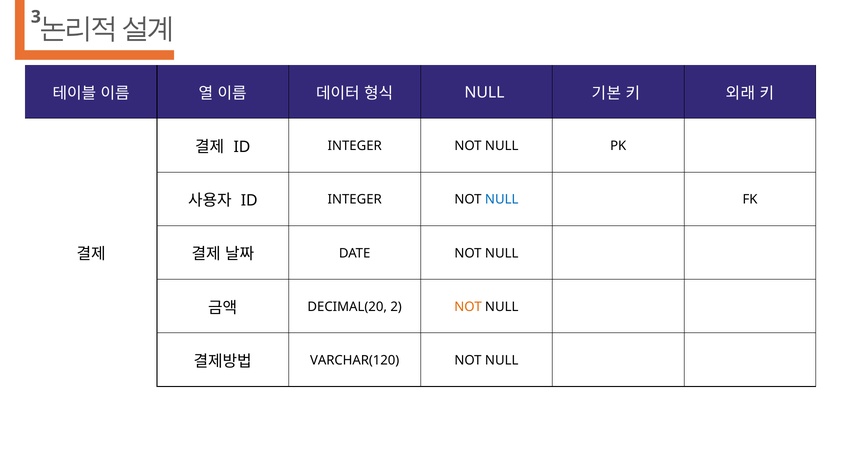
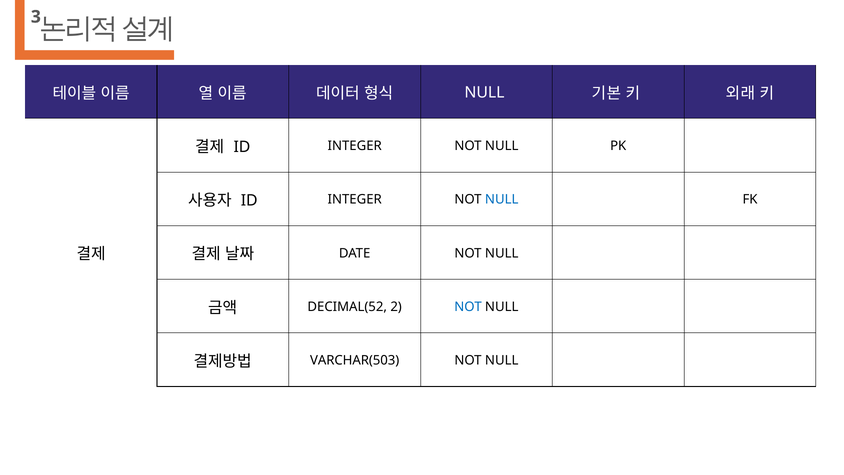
DECIMAL(20: DECIMAL(20 -> DECIMAL(52
NOT at (468, 307) colour: orange -> blue
VARCHAR(120: VARCHAR(120 -> VARCHAR(503
